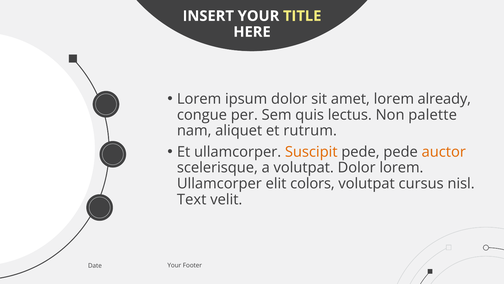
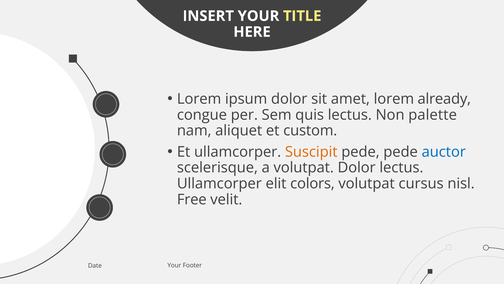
rutrum: rutrum -> custom
auctor colour: orange -> blue
Dolor lorem: lorem -> lectus
Text: Text -> Free
